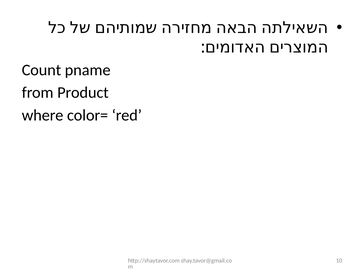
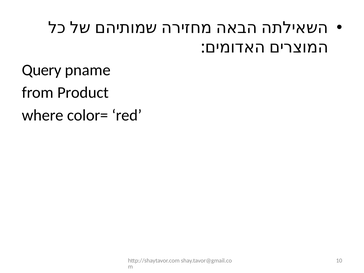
Count: Count -> Query
